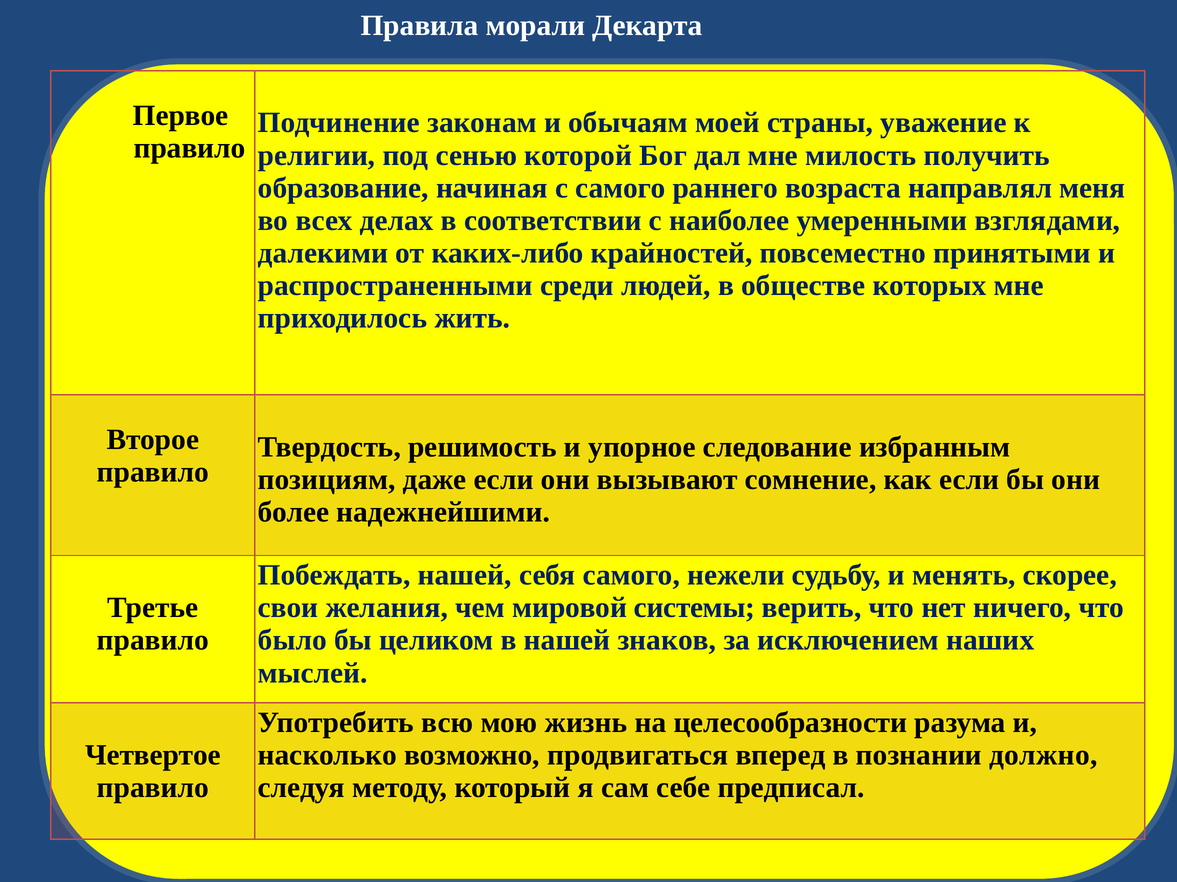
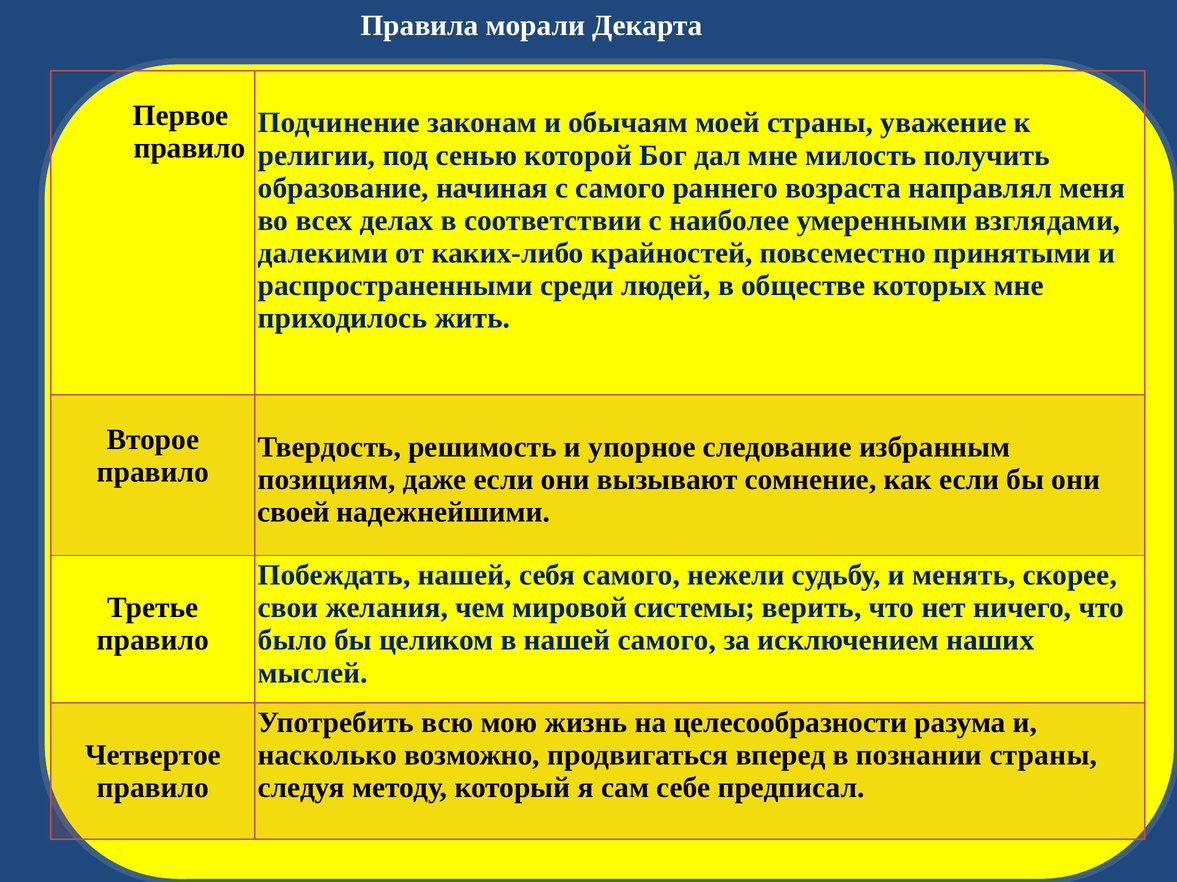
более: более -> своей
нашей знаков: знаков -> самого
познании должно: должно -> страны
